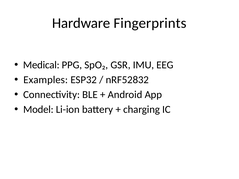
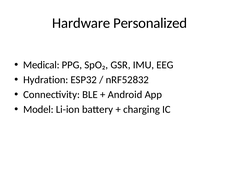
Fingerprints: Fingerprints -> Personalized
Examples: Examples -> Hydration
